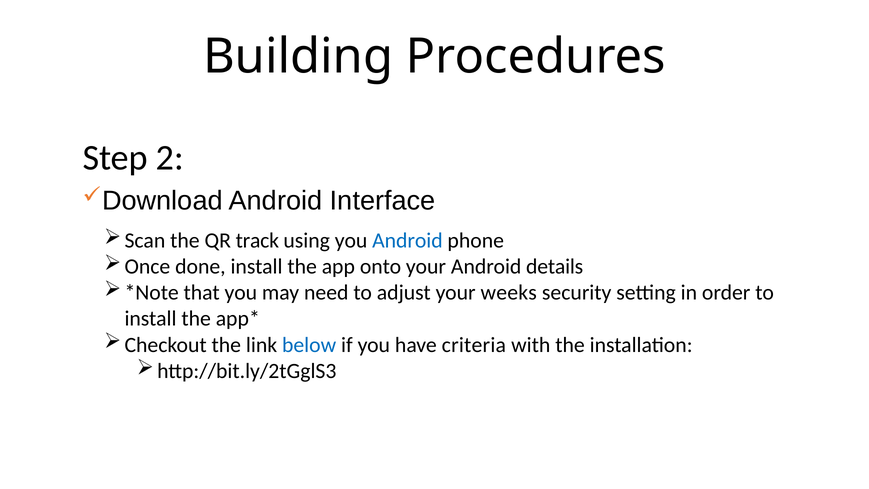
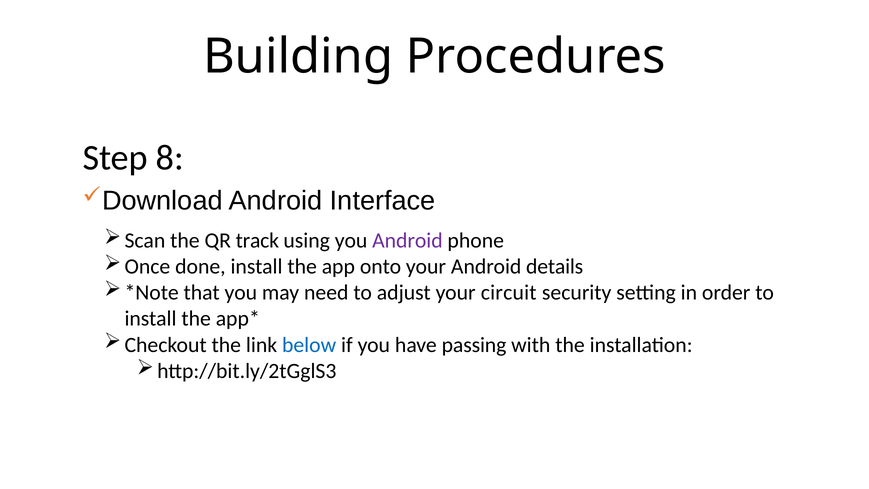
2: 2 -> 8
Android at (407, 240) colour: blue -> purple
weeks: weeks -> circuit
criteria: criteria -> passing
